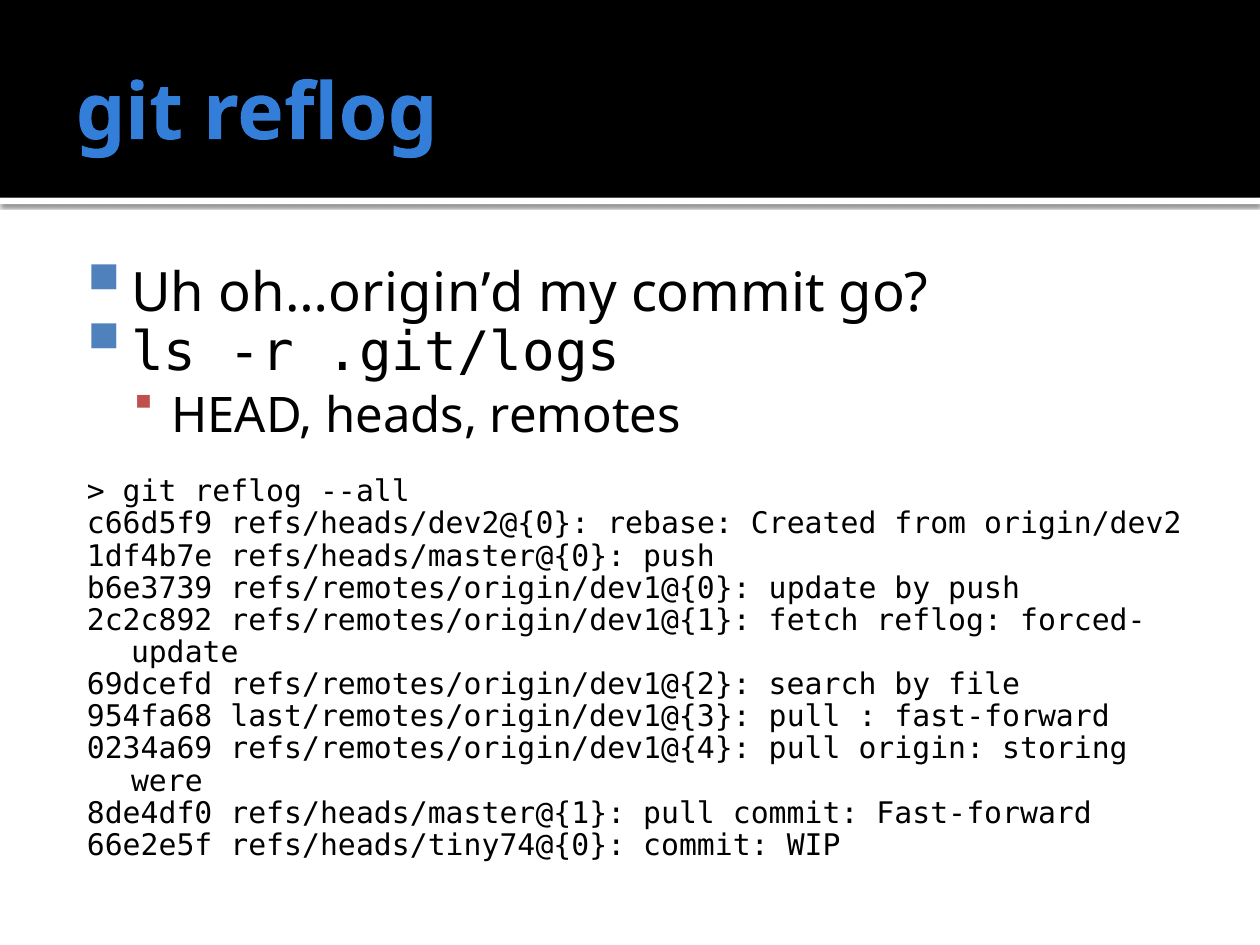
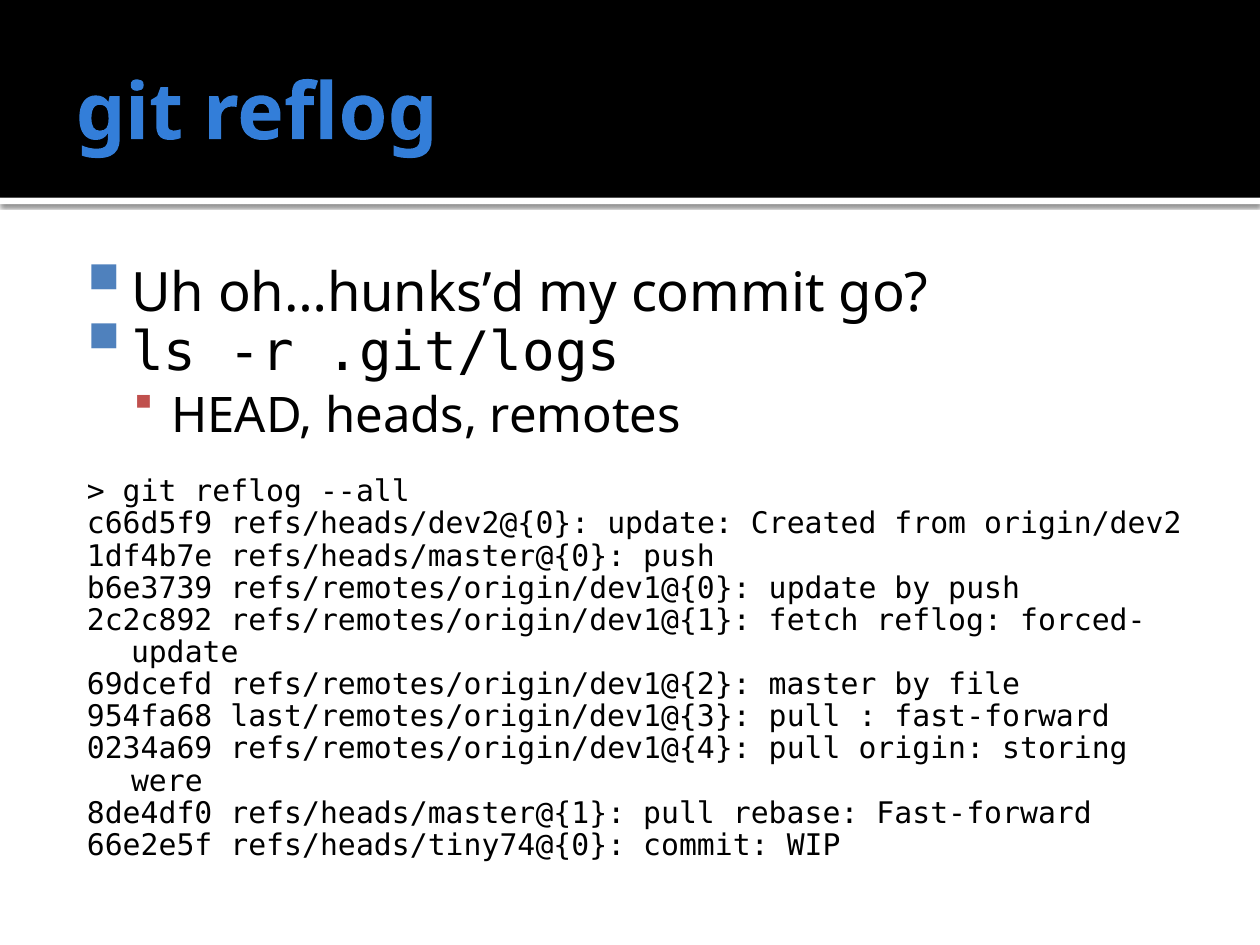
oh…origin’d: oh…origin’d -> oh…hunks’d
refs/heads/dev2@{0 rebase: rebase -> update
search: search -> master
pull commit: commit -> rebase
